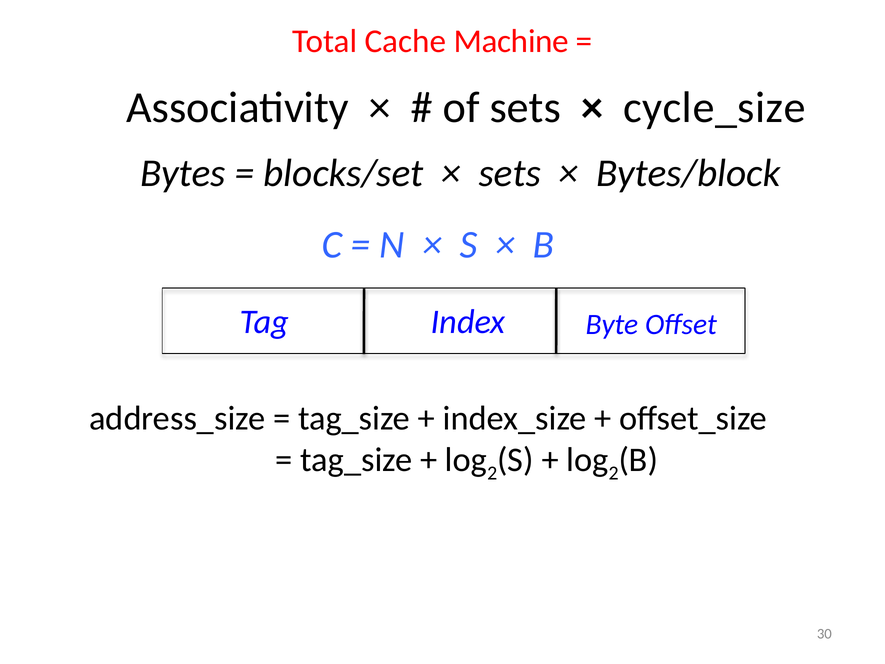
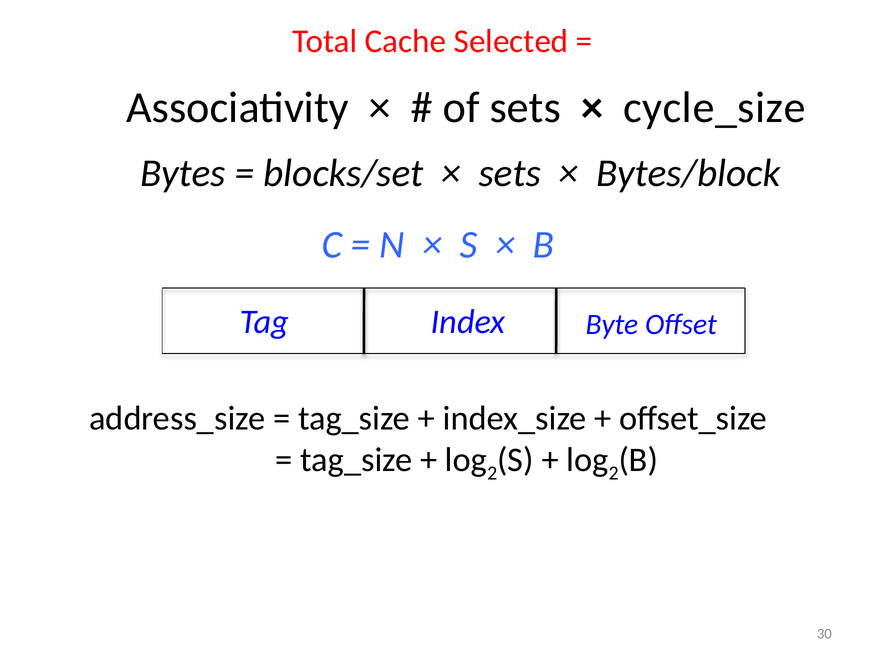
Machine: Machine -> Selected
